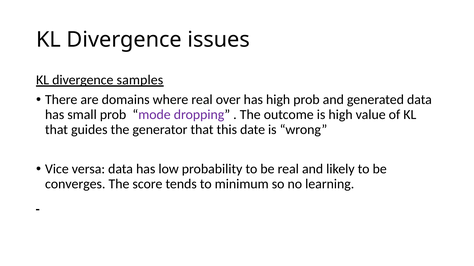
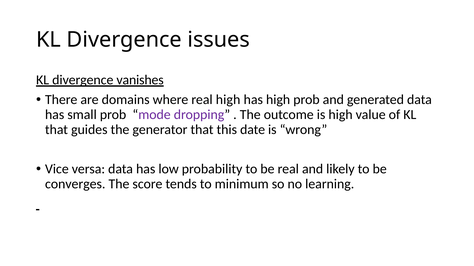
samples: samples -> vanishes
real over: over -> high
